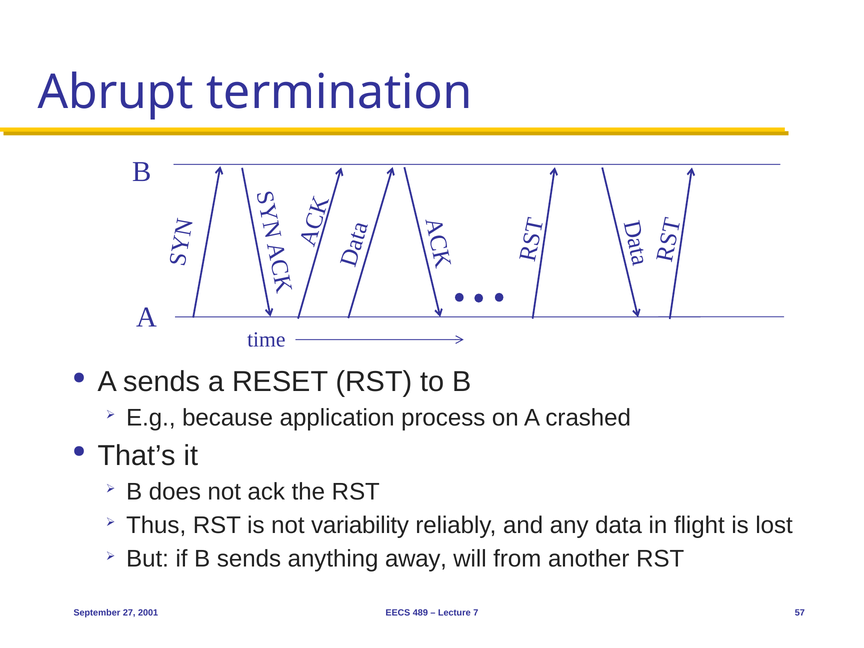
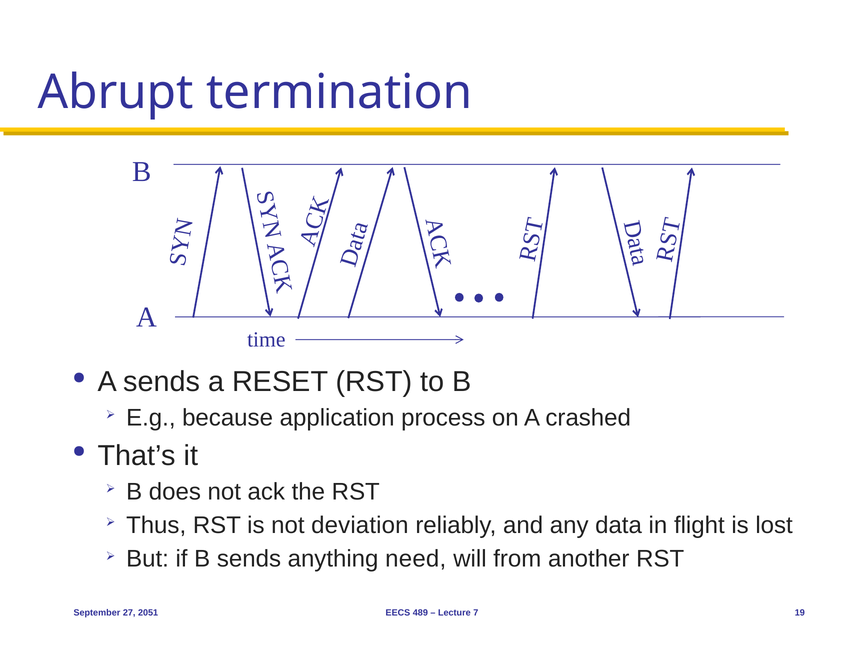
variability: variability -> deviation
away: away -> need
2001: 2001 -> 2051
57: 57 -> 19
